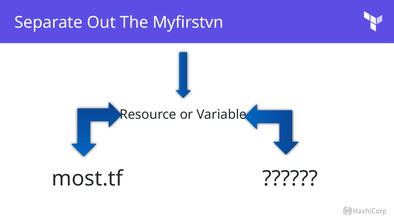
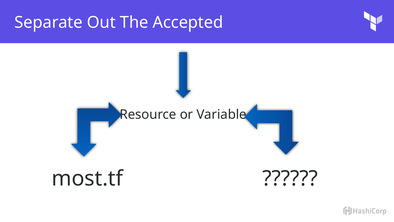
Myfirstvn: Myfirstvn -> Accepted
